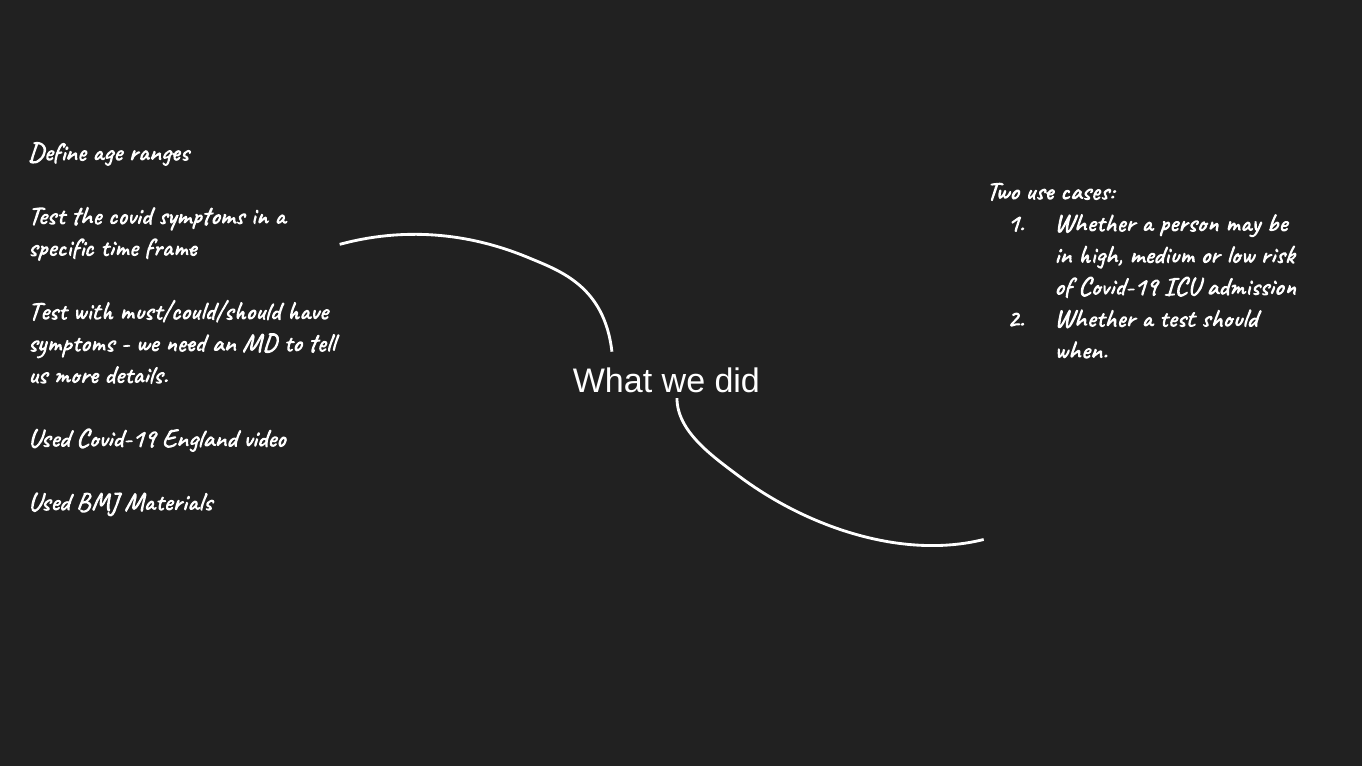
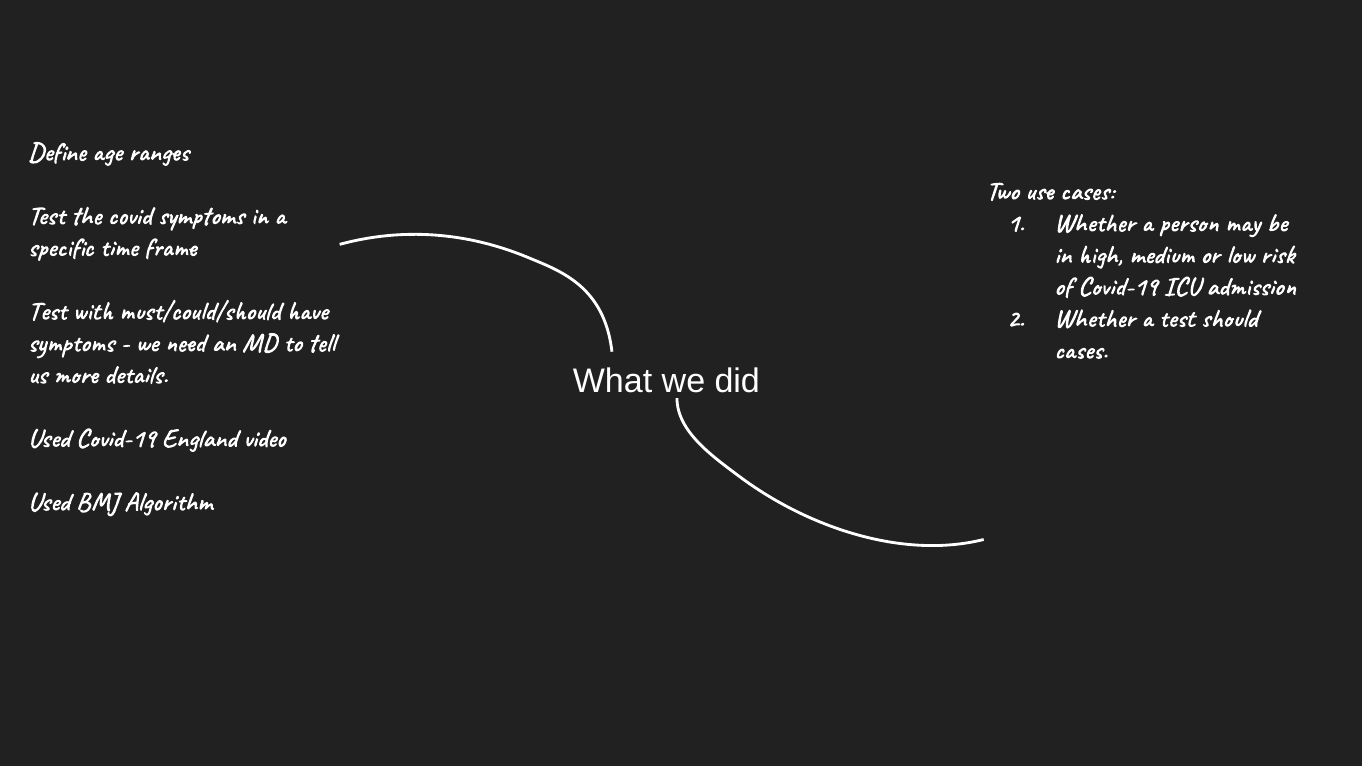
when at (1081, 350): when -> cases
Materials: Materials -> Algorithm
